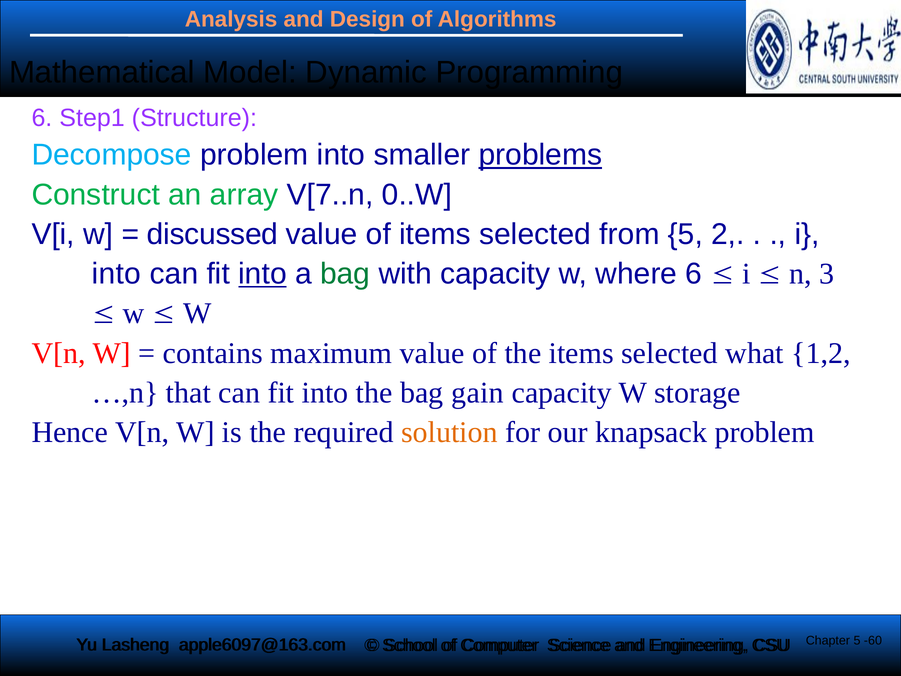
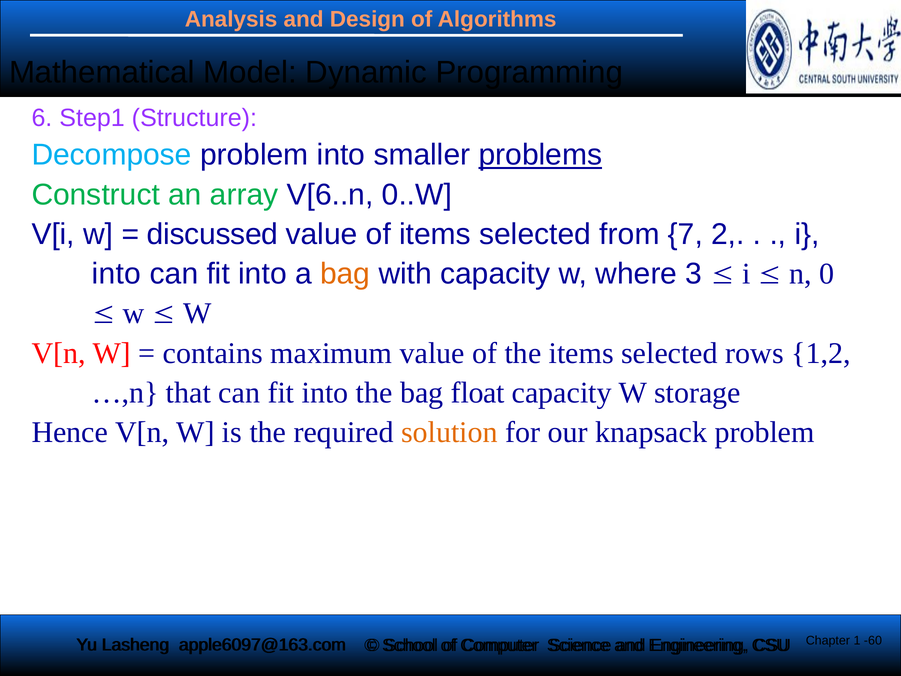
V[7..n: V[7..n -> V[6..n
from 5: 5 -> 7
into at (263, 274) underline: present -> none
bag at (345, 274) colour: green -> orange
where 6: 6 -> 3
3: 3 -> 0
what: what -> rows
gain: gain -> float
Chapter 5: 5 -> 1
